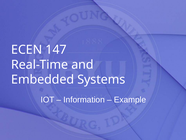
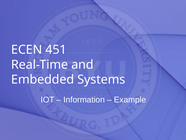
147: 147 -> 451
